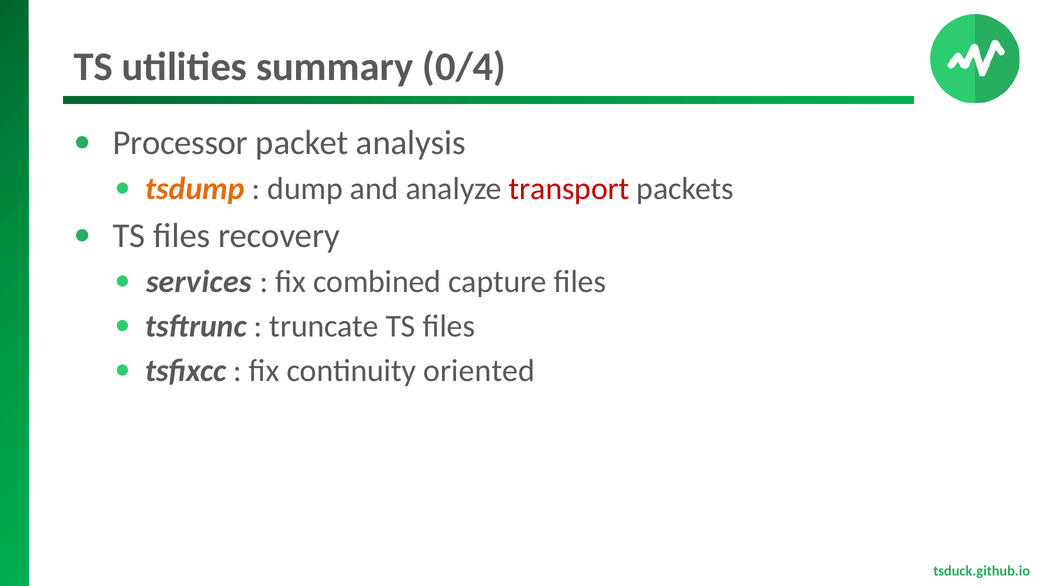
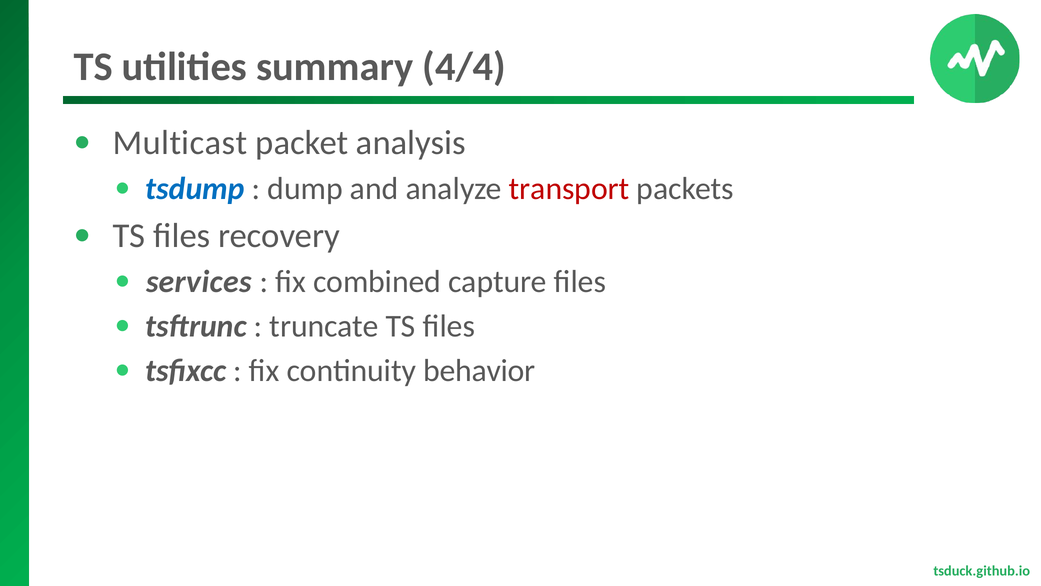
0/4: 0/4 -> 4/4
Processor: Processor -> Multicast
tsdump colour: orange -> blue
oriented: oriented -> behavior
